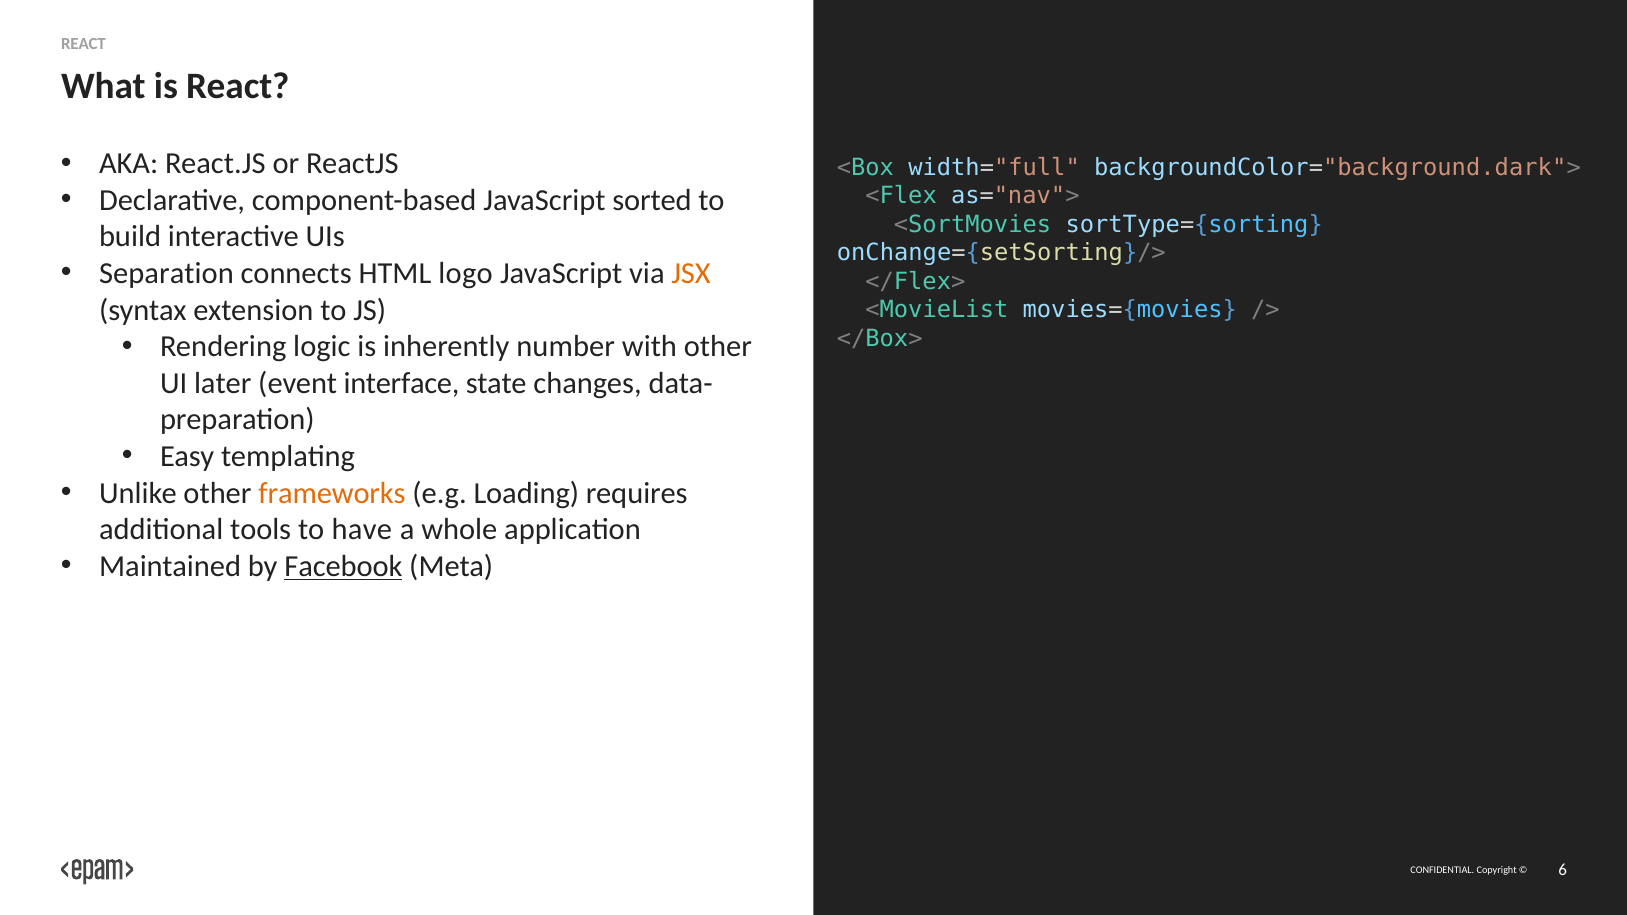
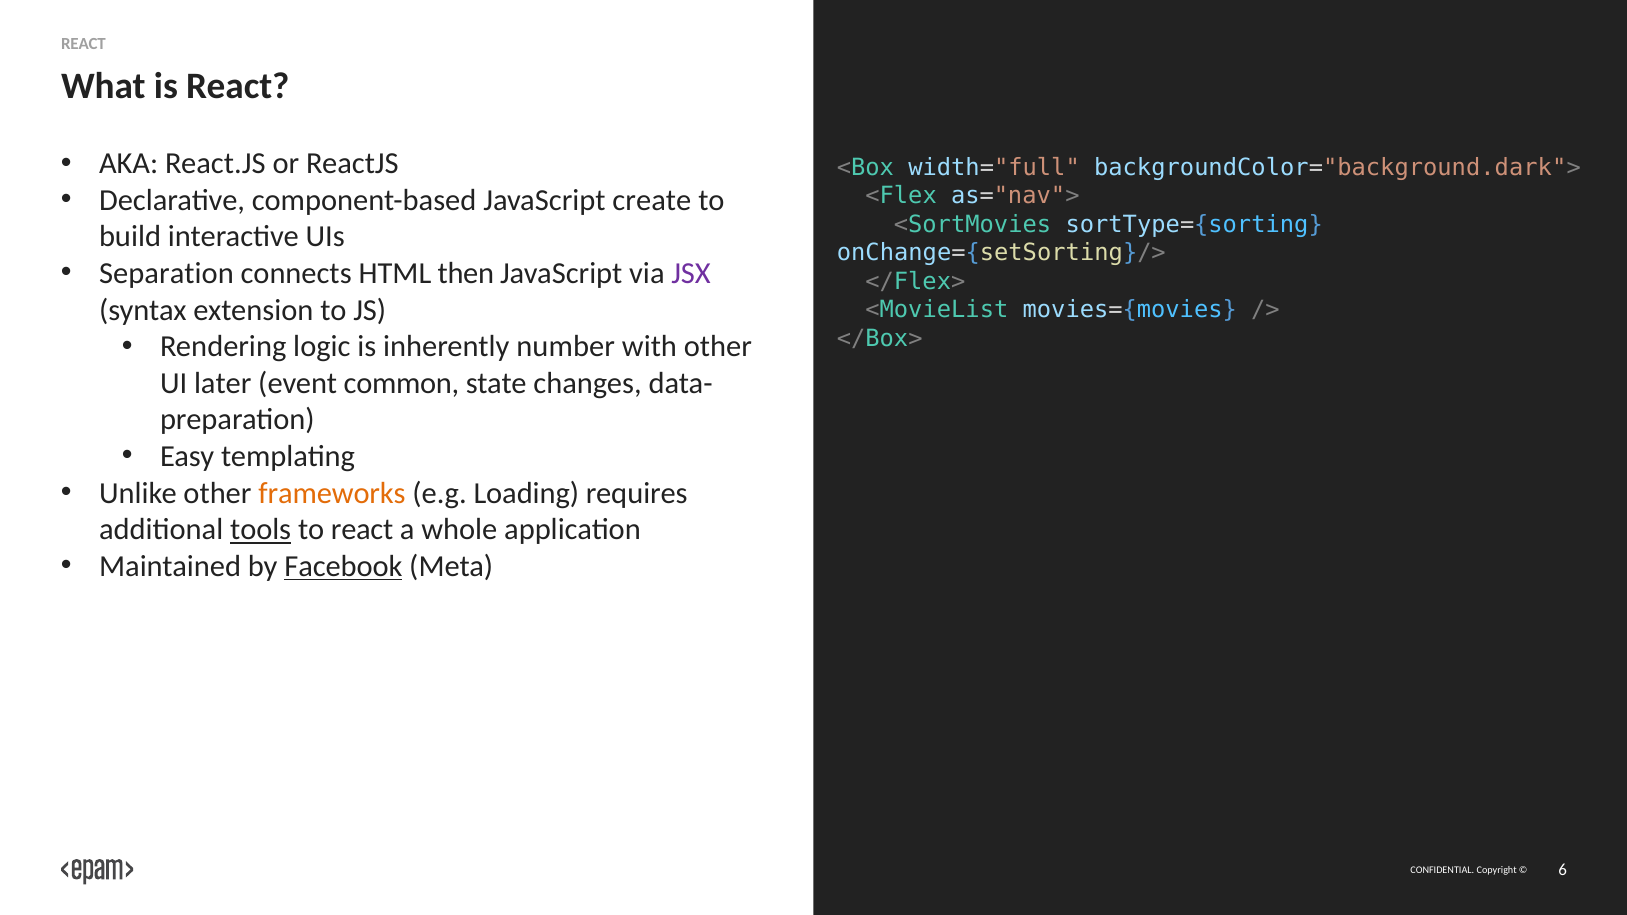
sorted: sorted -> create
logo: logo -> then
JSX colour: orange -> purple
interface: interface -> common
tools underline: none -> present
to have: have -> react
